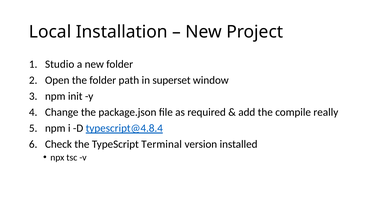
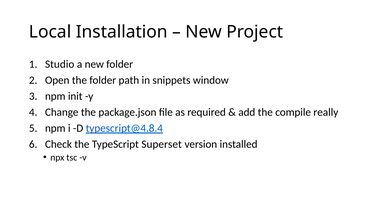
superset: superset -> snippets
Terminal: Terminal -> Superset
